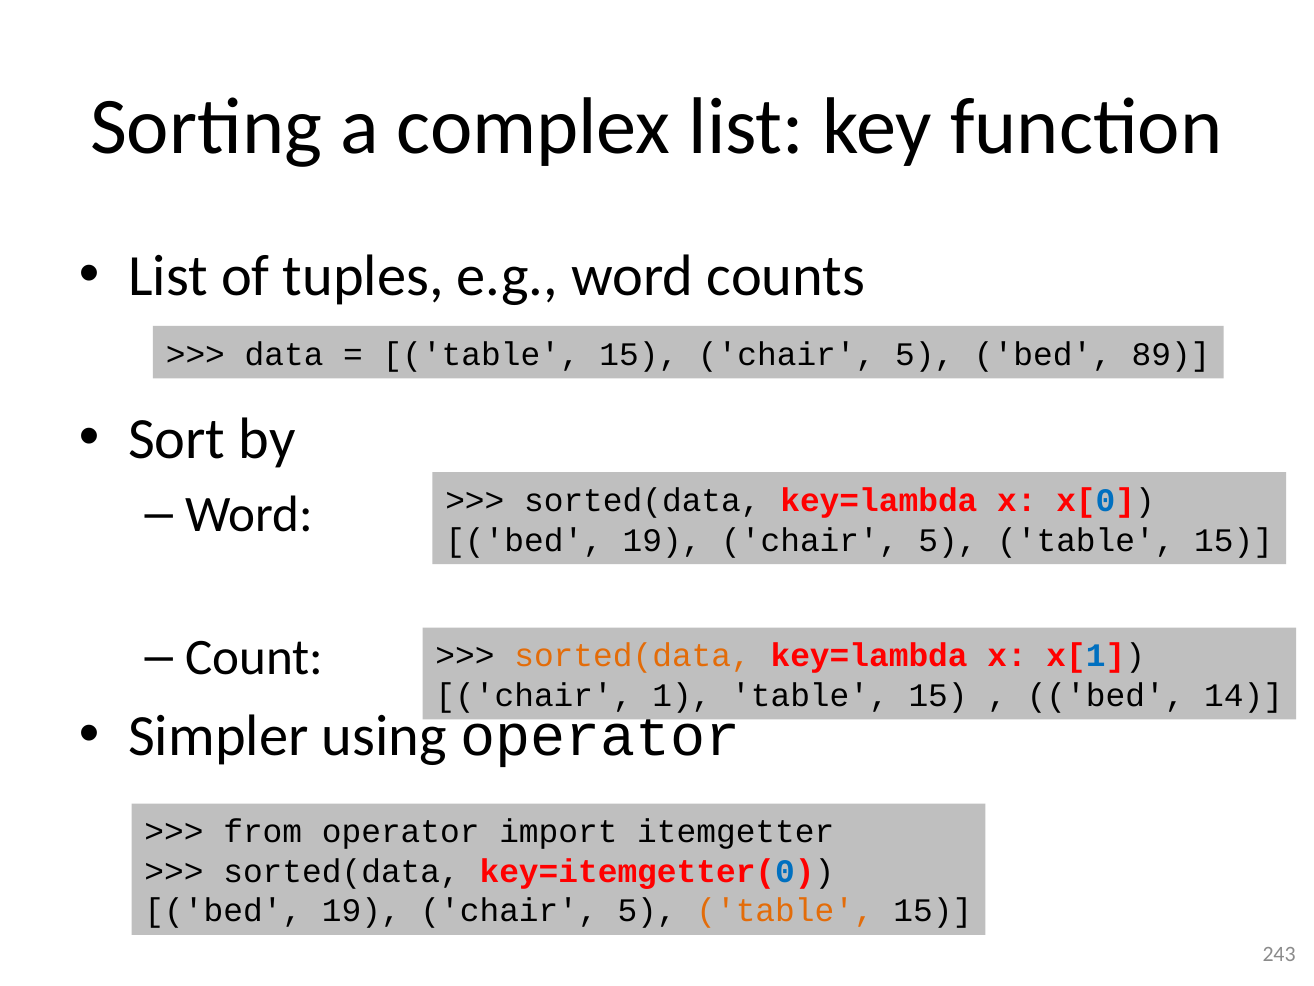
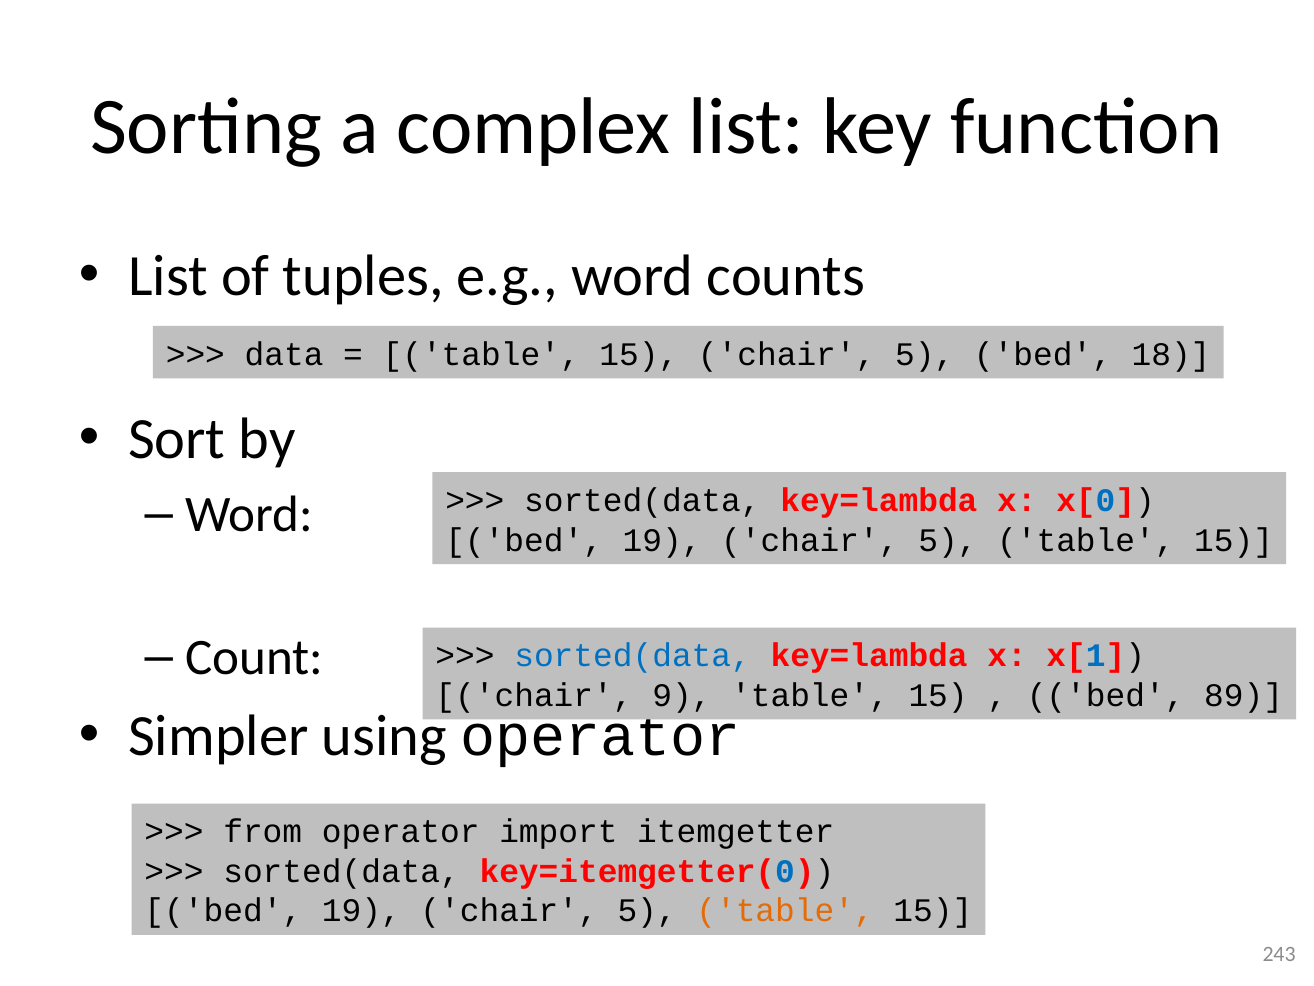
89: 89 -> 18
sorted(data at (633, 656) colour: orange -> blue
1: 1 -> 9
14: 14 -> 89
